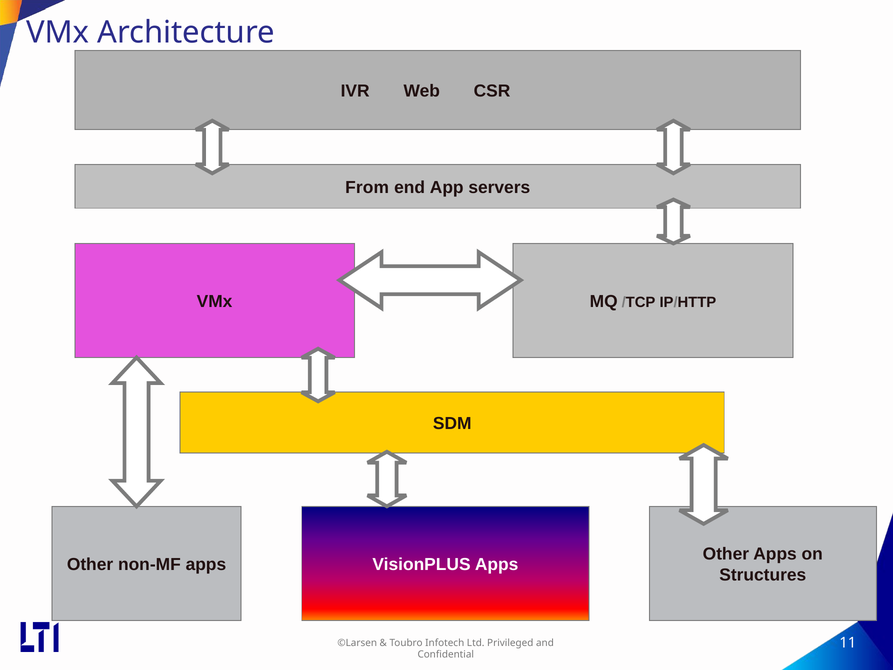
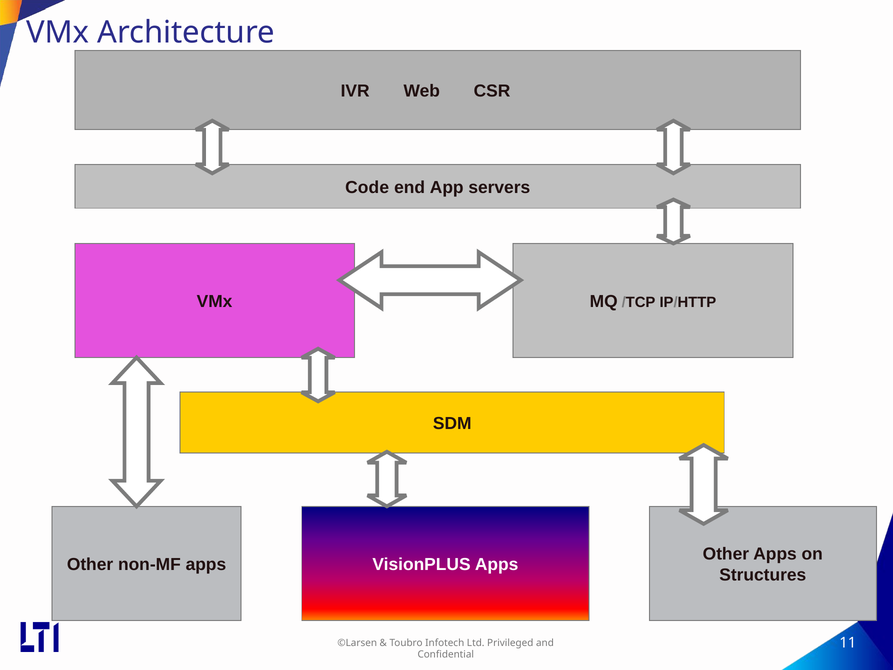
From: From -> Code
